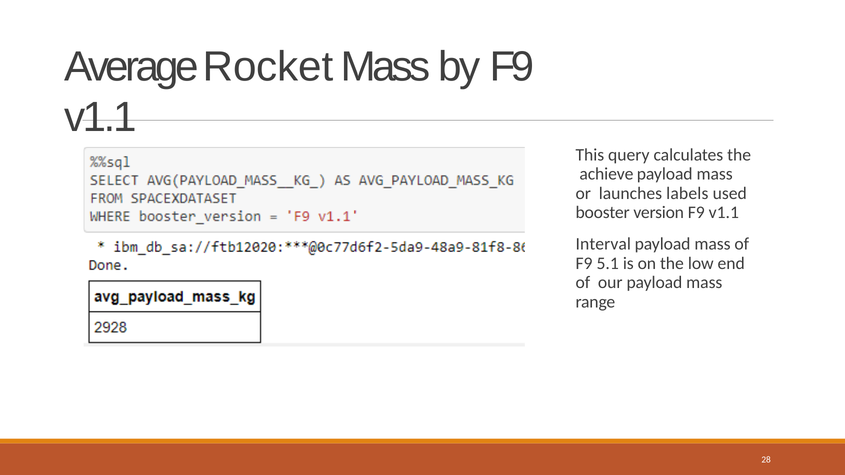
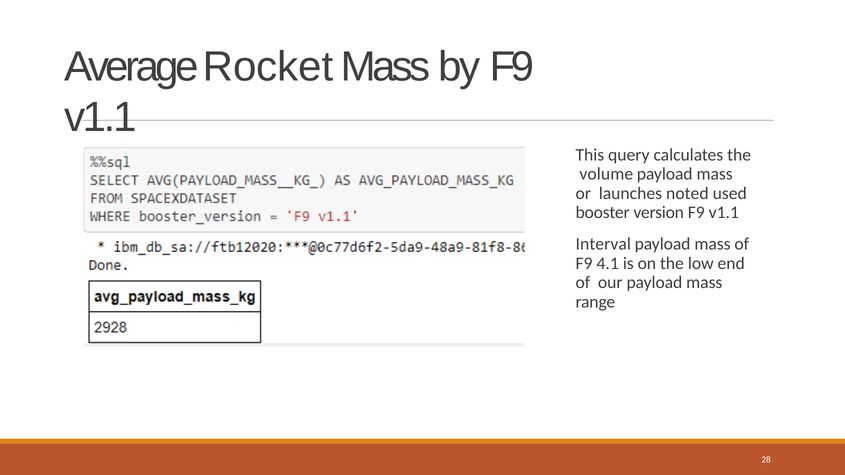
achieve: achieve -> volume
labels: labels -> noted
5.1: 5.1 -> 4.1
